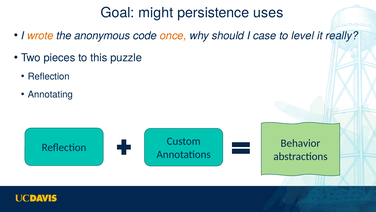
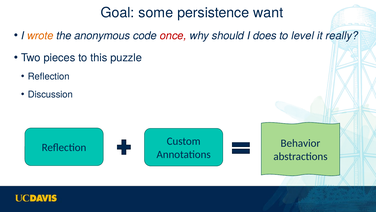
might: might -> some
uses: uses -> want
once colour: orange -> red
case: case -> does
Annotating: Annotating -> Discussion
